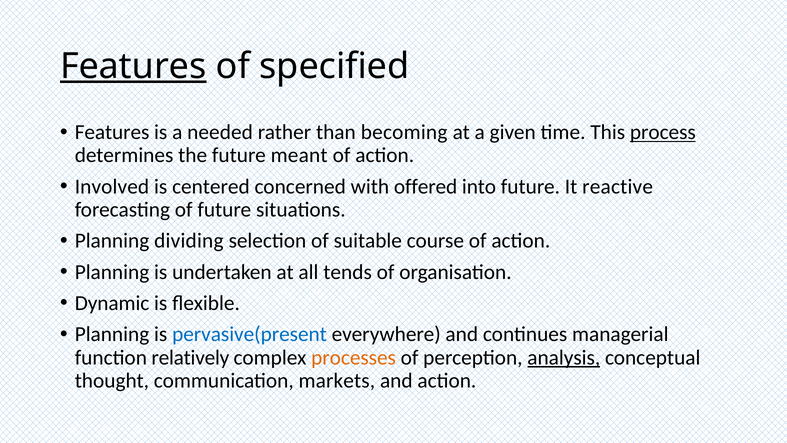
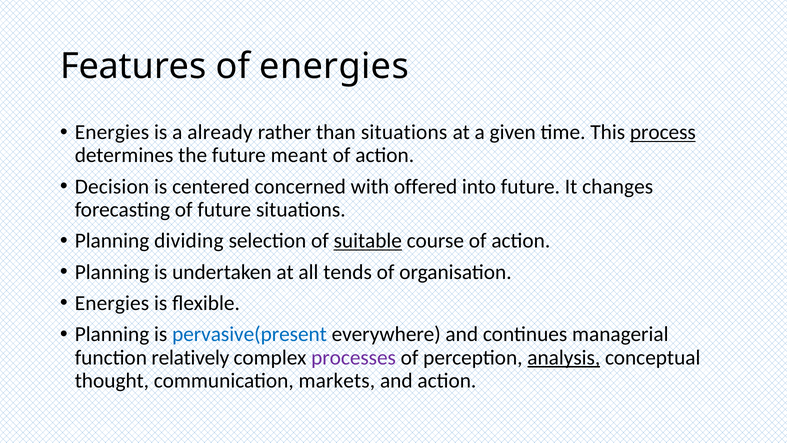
Features at (133, 66) underline: present -> none
of specified: specified -> energies
Features at (112, 132): Features -> Energies
needed: needed -> already
than becoming: becoming -> situations
Involved: Involved -> Decision
reactive: reactive -> changes
suitable underline: none -> present
Dynamic at (112, 303): Dynamic -> Energies
processes colour: orange -> purple
